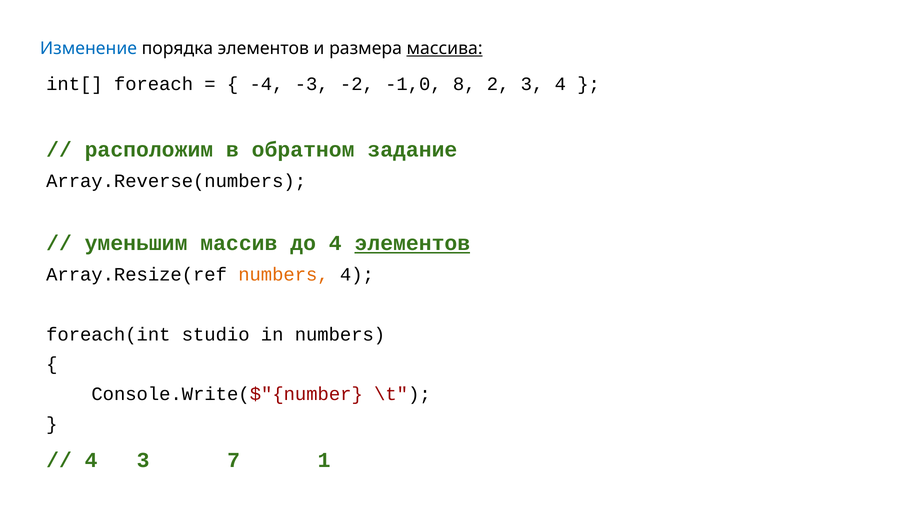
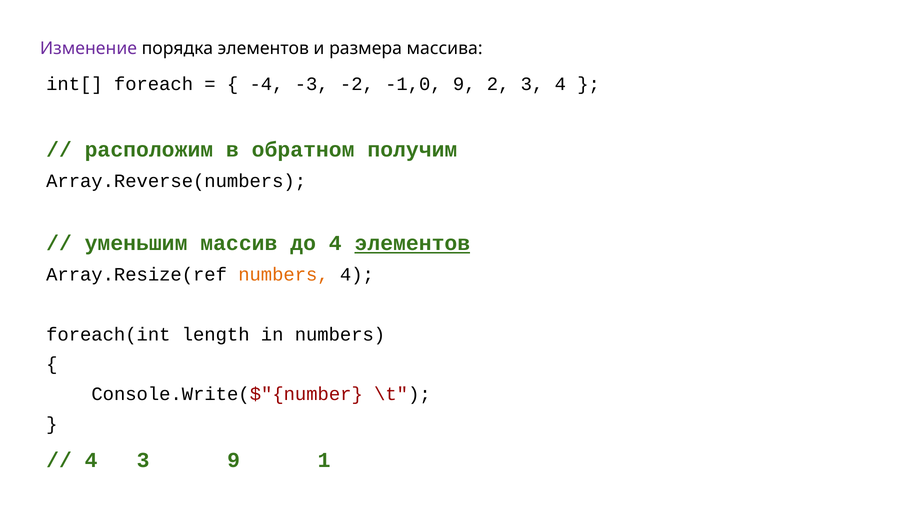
Изменение colour: blue -> purple
массива underline: present -> none
-1,0 8: 8 -> 9
задание: задание -> получим
studio: studio -> length
3 7: 7 -> 9
